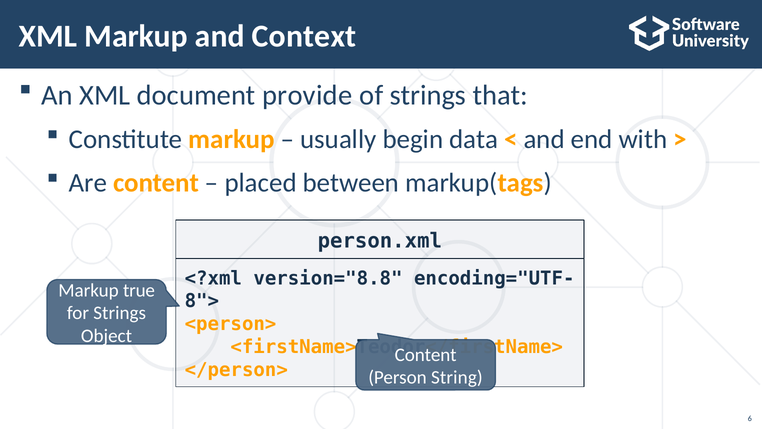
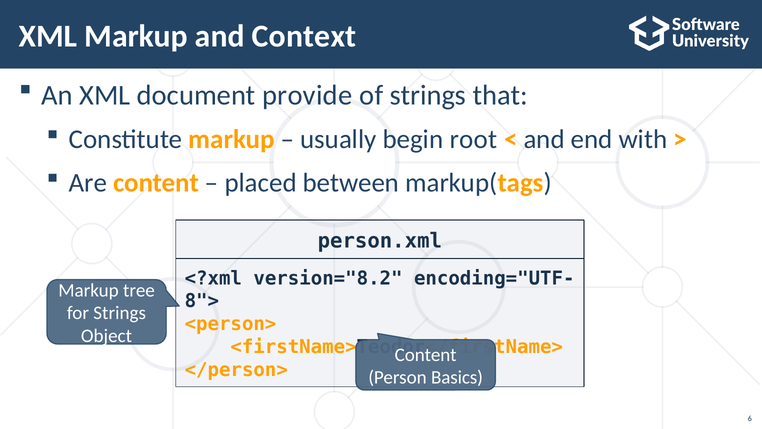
data: data -> root
version="8.8: version="8.8 -> version="8.2
true: true -> tree
String: String -> Basics
